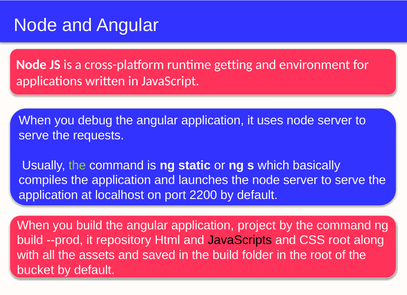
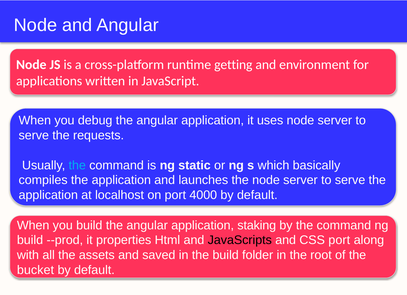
the at (77, 165) colour: light green -> light blue
2200: 2200 -> 4000
project: project -> staking
repository: repository -> properties
CSS root: root -> port
